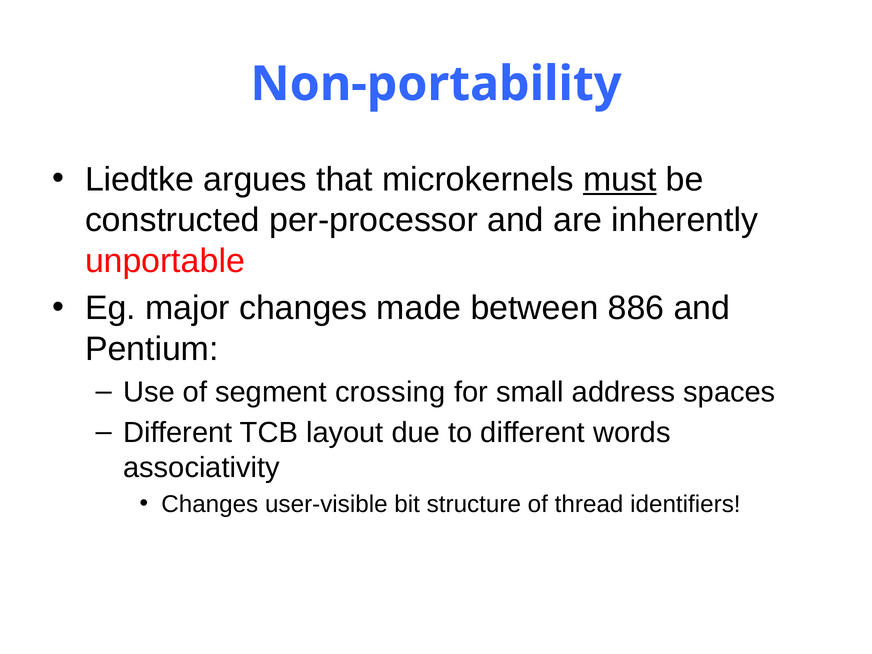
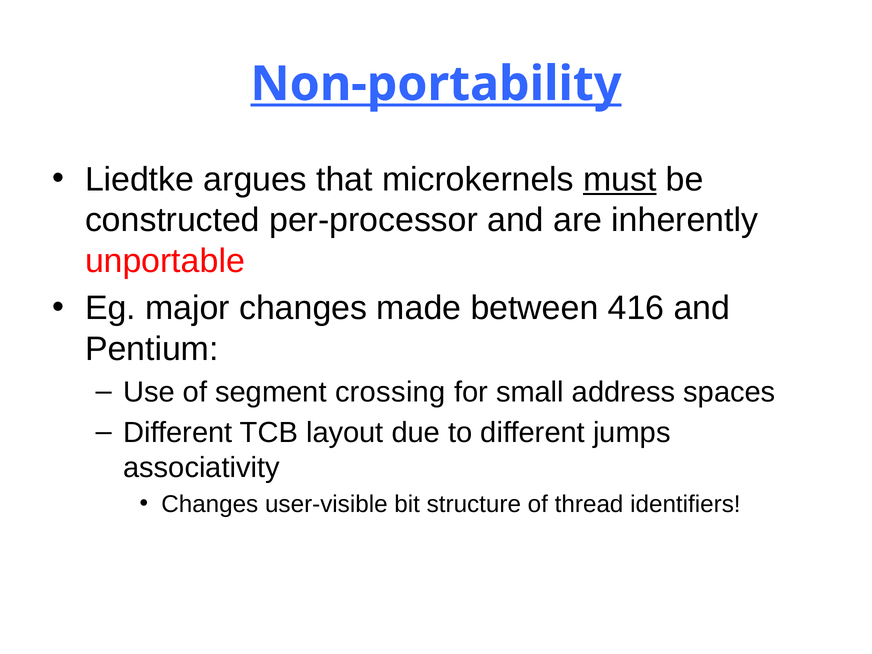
Non‐portability underline: none -> present
886: 886 -> 416
words: words -> jumps
